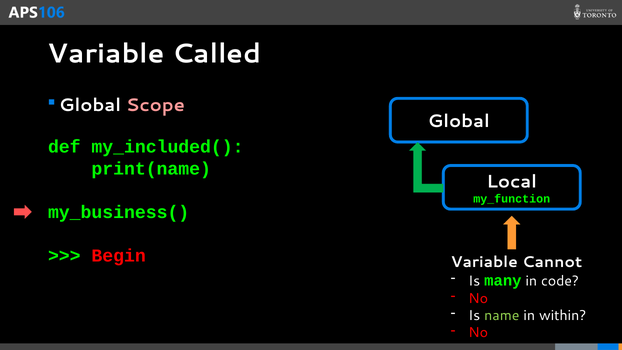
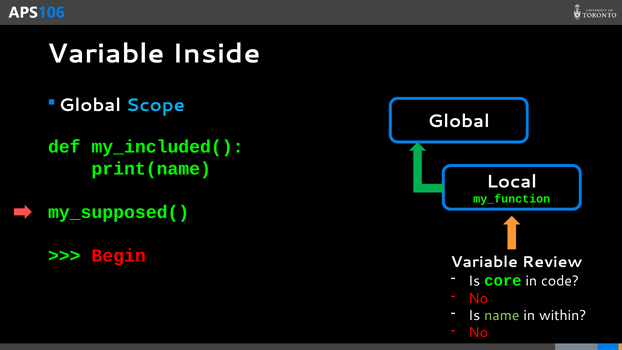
Called: Called -> Inside
Scope colour: pink -> light blue
my_business(: my_business( -> my_supposed(
Cannot: Cannot -> Review
many: many -> core
